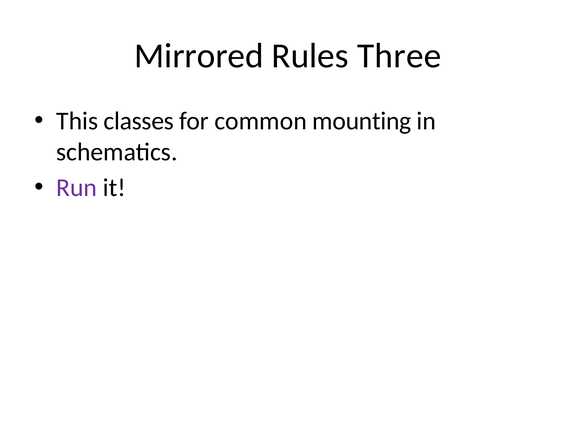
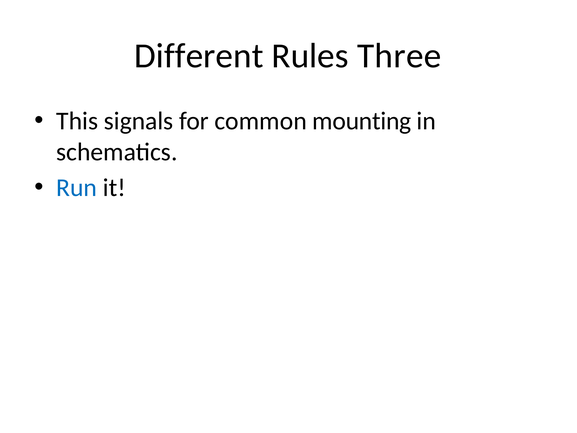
Mirrored: Mirrored -> Different
classes: classes -> signals
Run colour: purple -> blue
